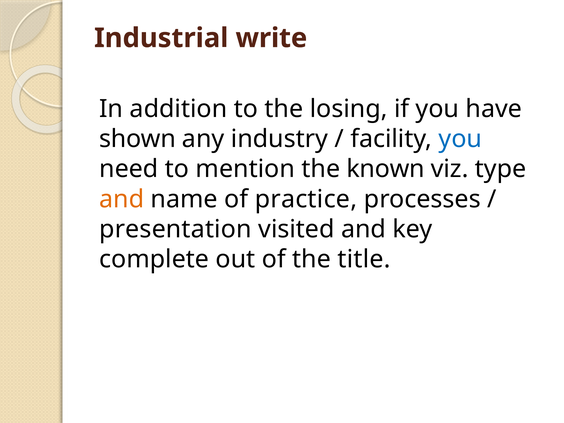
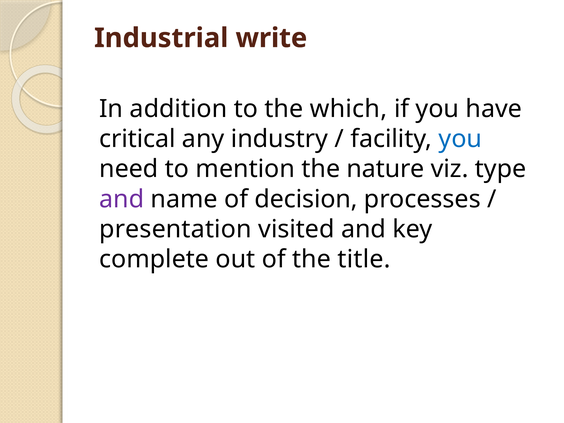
losing: losing -> which
shown: shown -> critical
known: known -> nature
and at (122, 199) colour: orange -> purple
practice: practice -> decision
